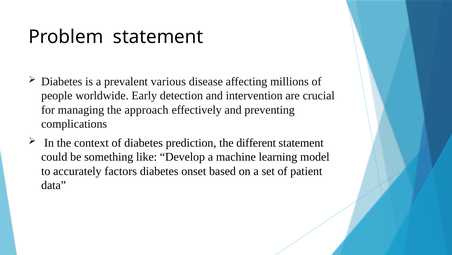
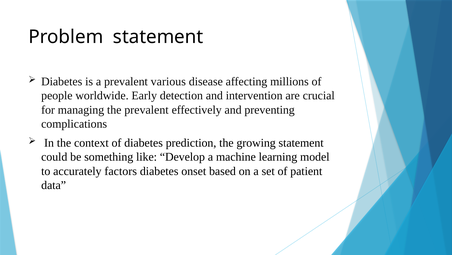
the approach: approach -> prevalent
different: different -> growing
